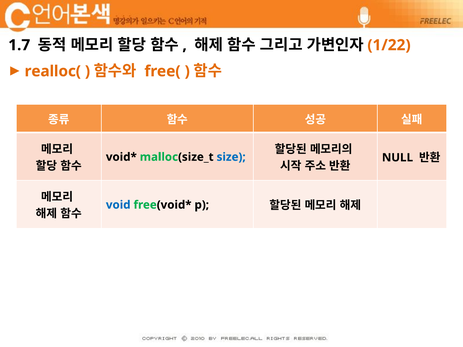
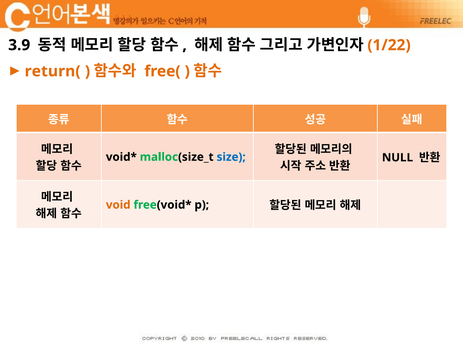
1.7: 1.7 -> 3.9
realloc(: realloc( -> return(
void colour: blue -> orange
